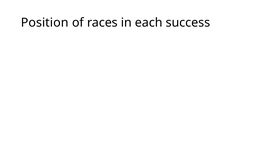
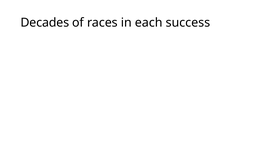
Position: Position -> Decades
